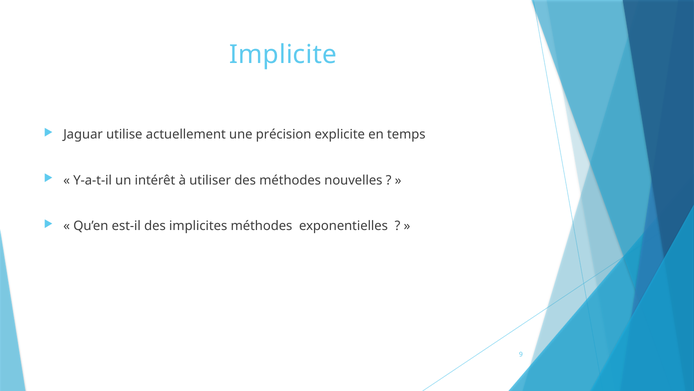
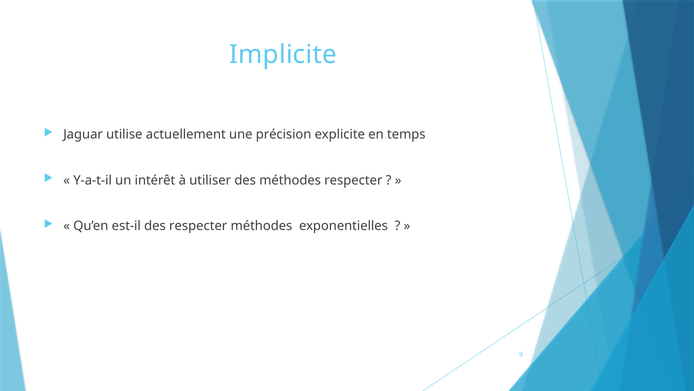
méthodes nouvelles: nouvelles -> respecter
des implicites: implicites -> respecter
